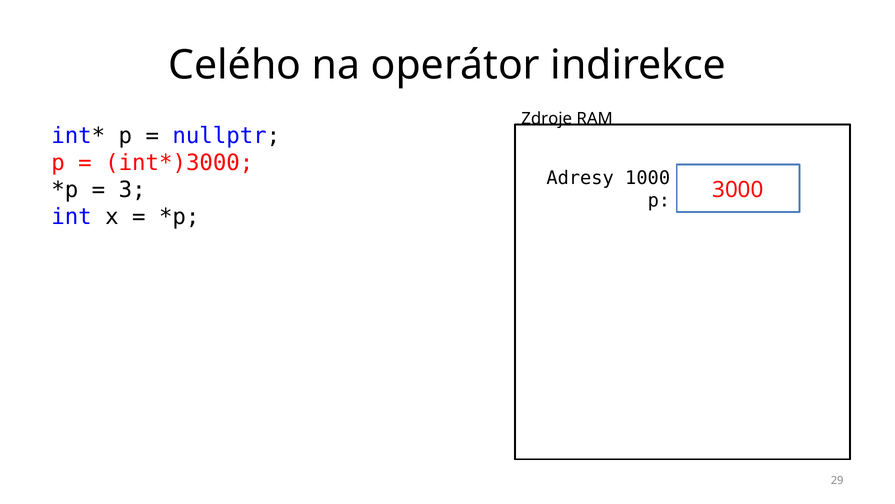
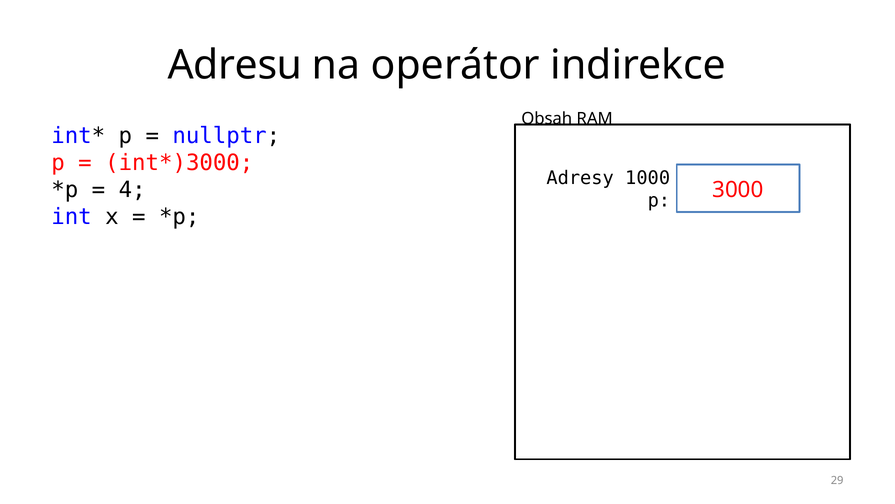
Celého: Celého -> Adresu
Zdroje: Zdroje -> Obsah
3: 3 -> 4
